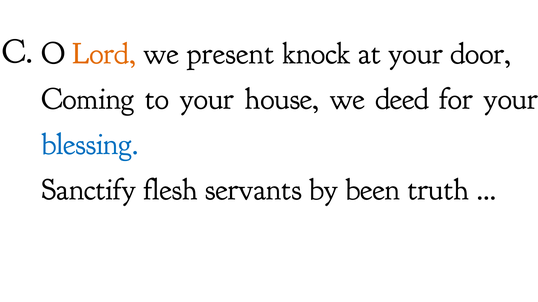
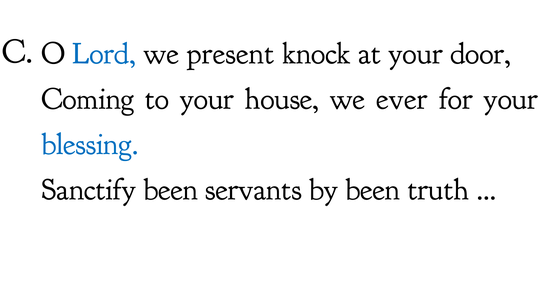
Lord colour: orange -> blue
deed: deed -> ever
Sanctify flesh: flesh -> been
